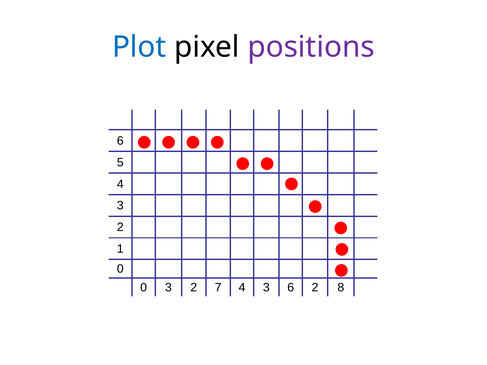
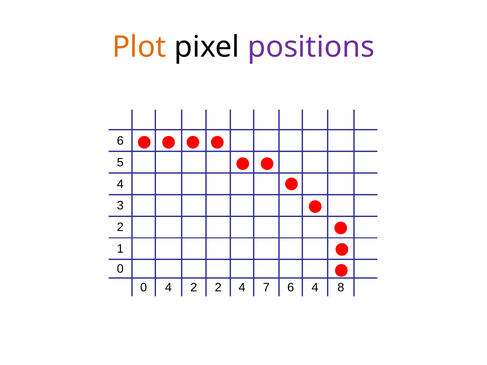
Plot colour: blue -> orange
0 3: 3 -> 4
2 7: 7 -> 2
3 at (266, 288): 3 -> 7
6 2: 2 -> 4
